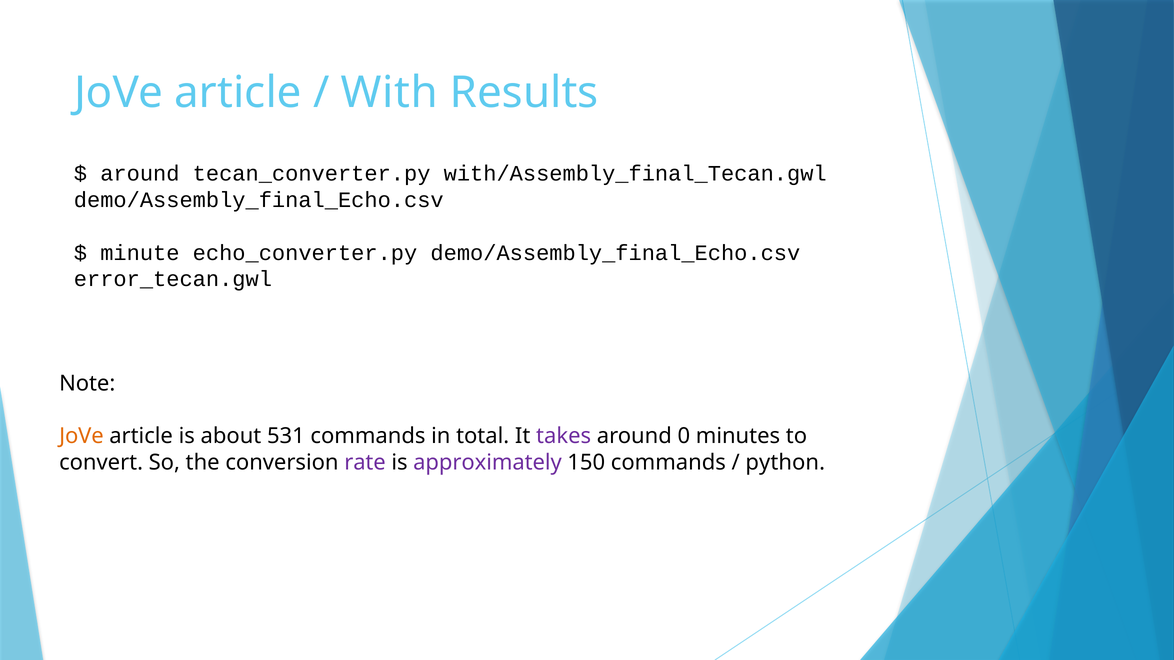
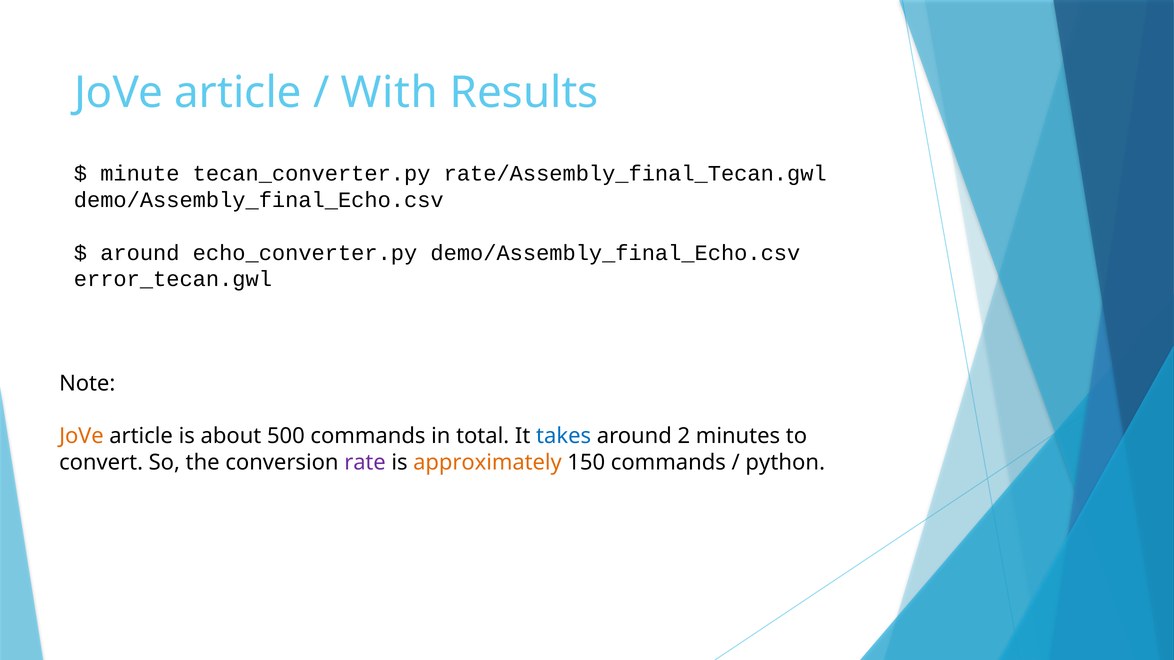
around at (140, 174): around -> minute
with/Assembly_final_Tecan.gwl: with/Assembly_final_Tecan.gwl -> rate/Assembly_final_Tecan.gwl
minute at (140, 253): minute -> around
531: 531 -> 500
takes colour: purple -> blue
0: 0 -> 2
approximately colour: purple -> orange
